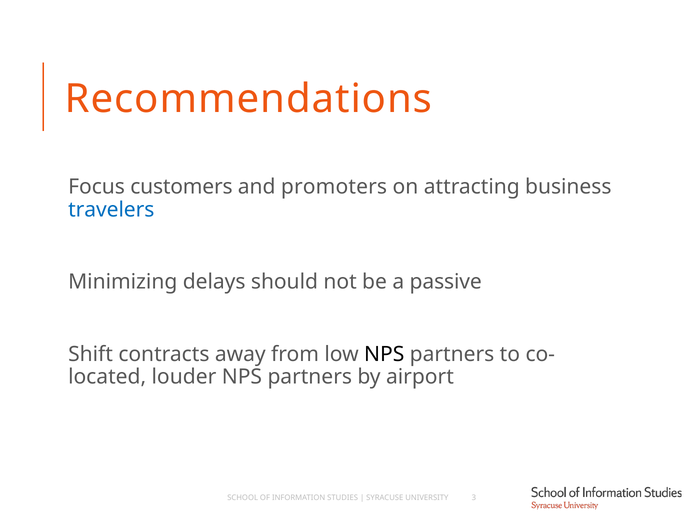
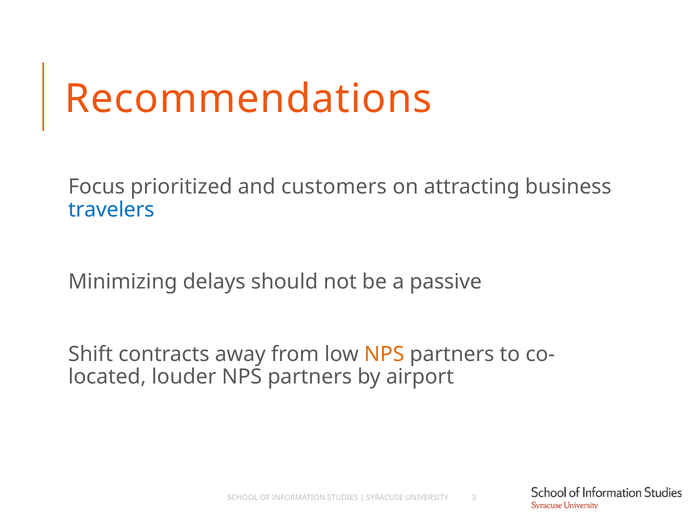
customers: customers -> prioritized
promoters: promoters -> customers
NPS at (384, 354) colour: black -> orange
